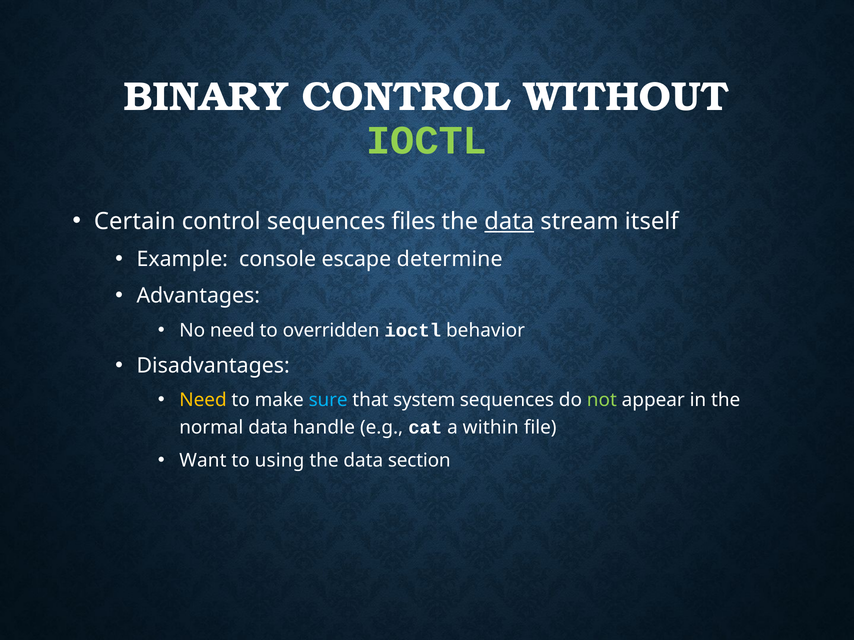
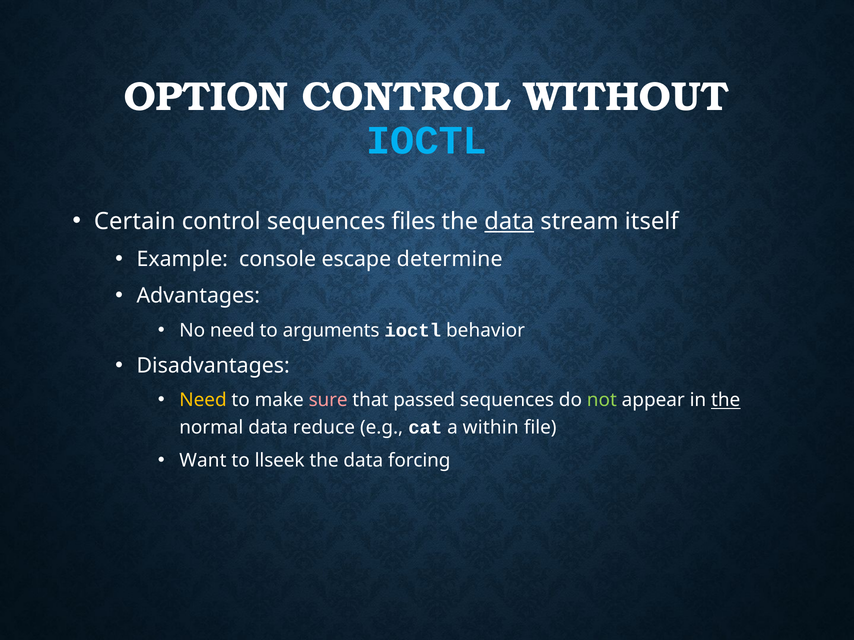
BINARY: BINARY -> OPTION
IOCTL at (427, 140) colour: light green -> light blue
overridden: overridden -> arguments
sure colour: light blue -> pink
system: system -> passed
the at (726, 401) underline: none -> present
handle: handle -> reduce
using: using -> llseek
section: section -> forcing
